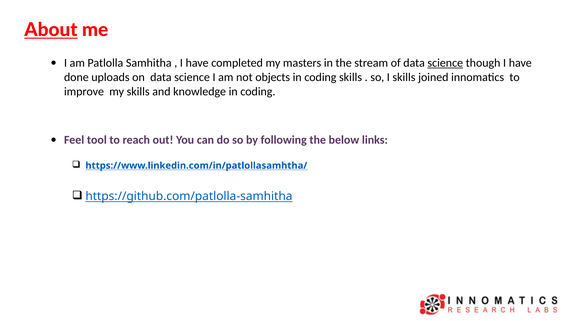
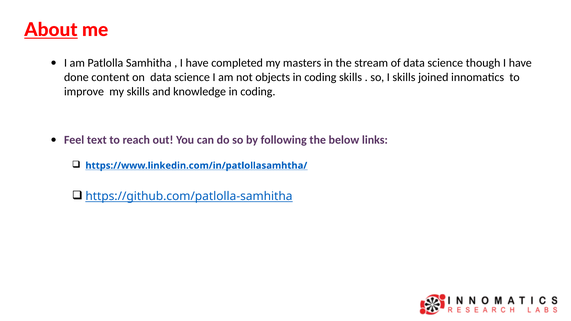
science at (445, 63) underline: present -> none
uploads: uploads -> content
tool: tool -> text
